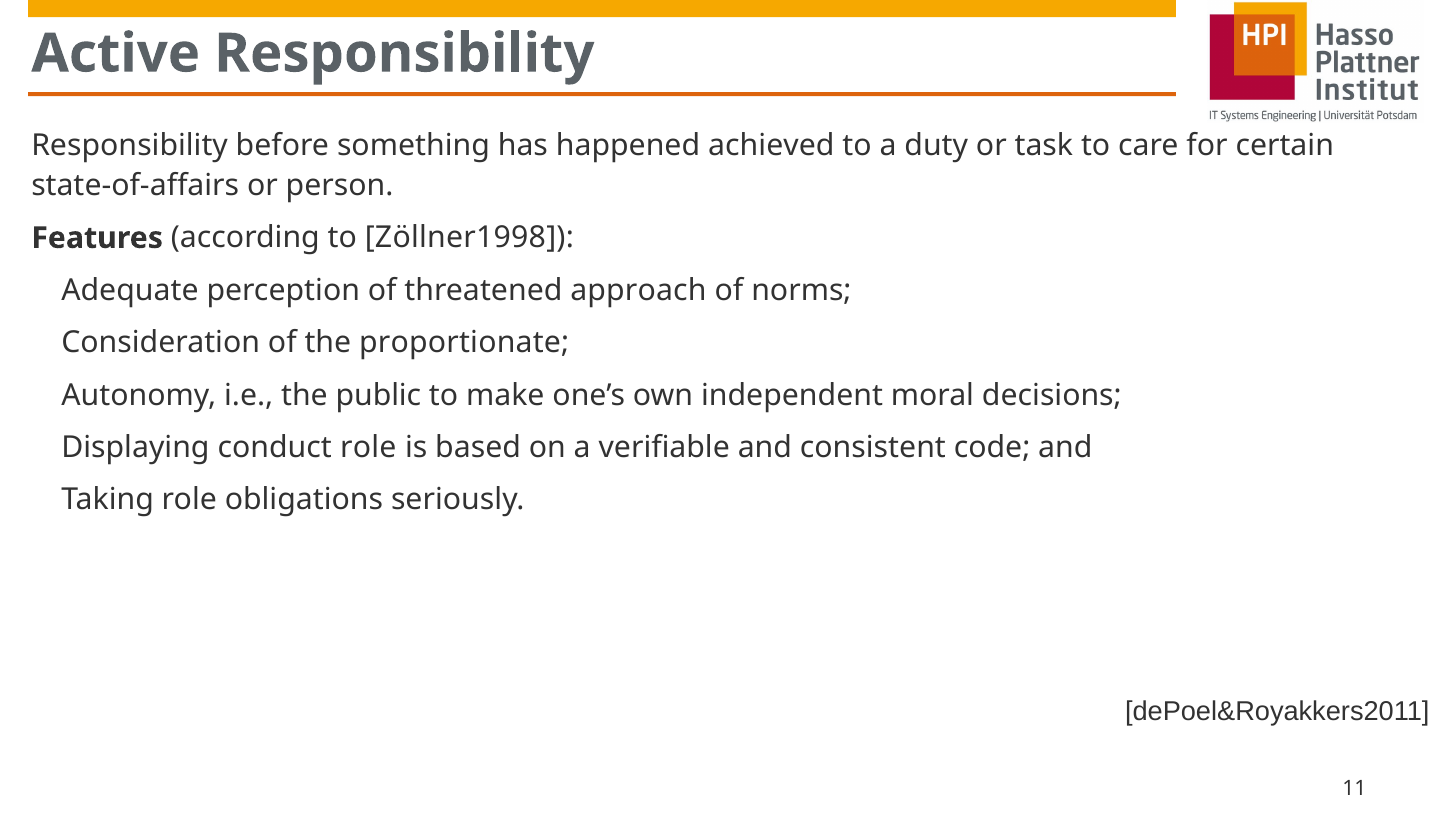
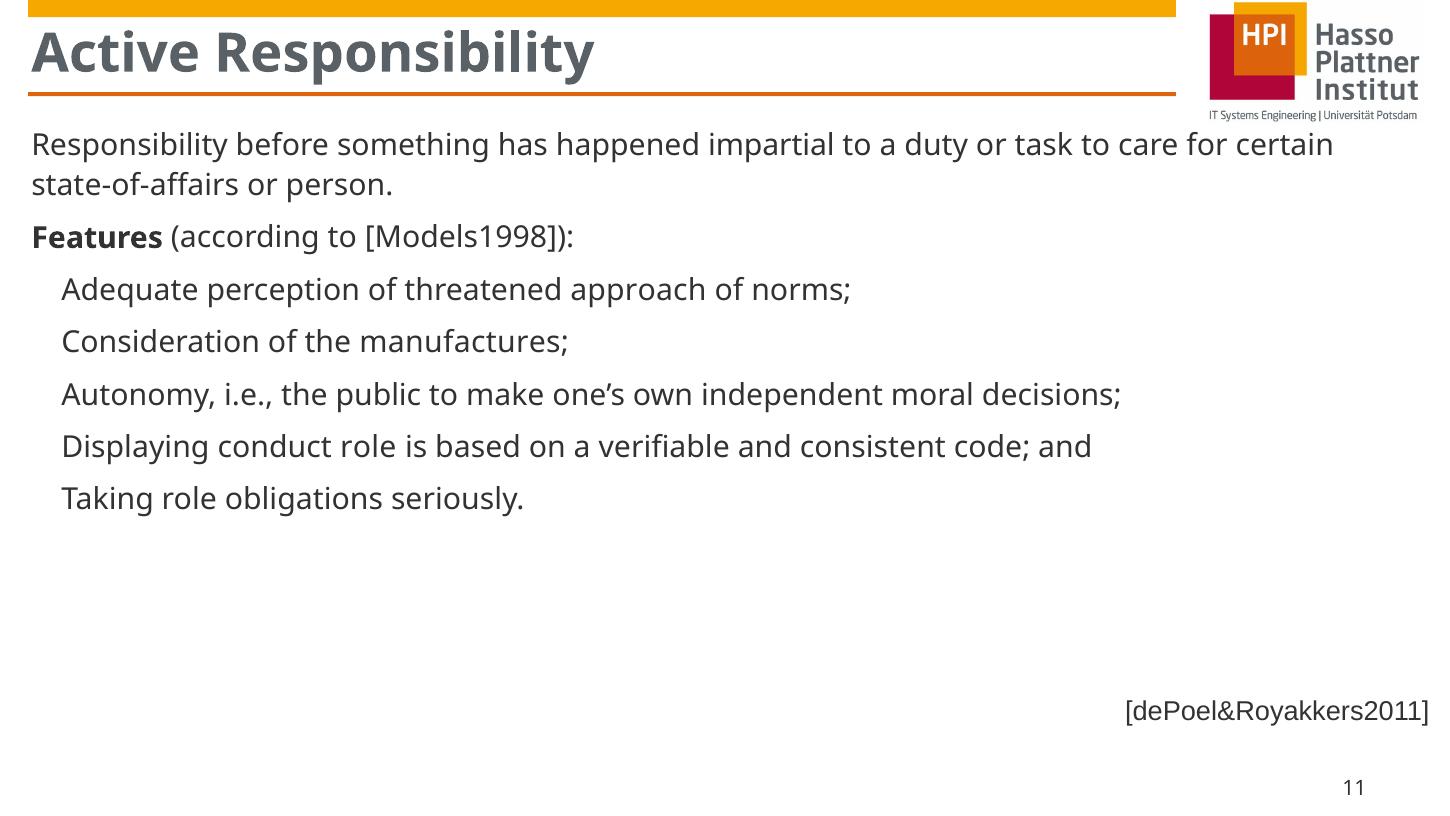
achieved: achieved -> impartial
Zöllner1998: Zöllner1998 -> Models1998
proportionate: proportionate -> manufactures
